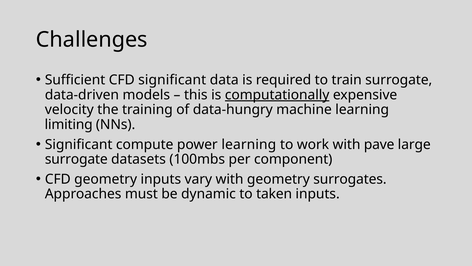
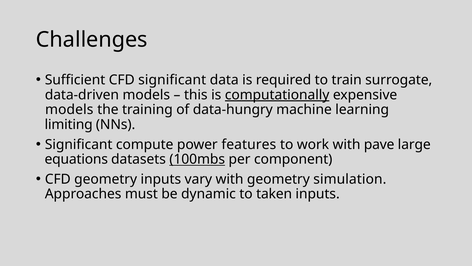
velocity at (69, 110): velocity -> models
power learning: learning -> features
surrogate at (76, 159): surrogate -> equations
100mbs underline: none -> present
surrogates: surrogates -> simulation
